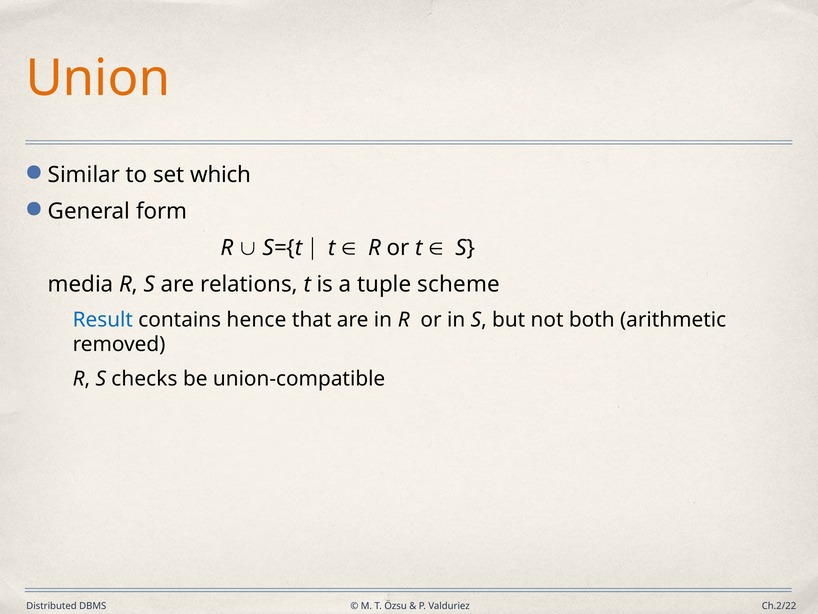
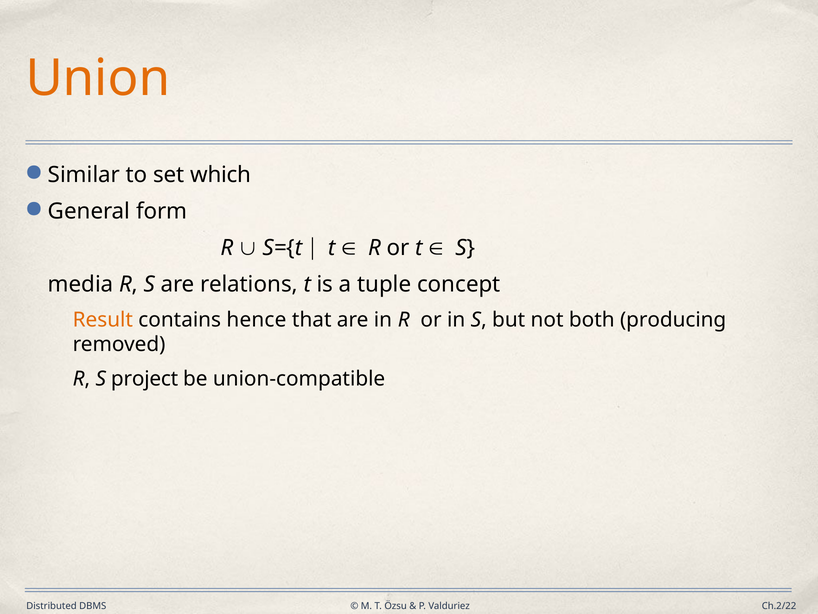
scheme: scheme -> concept
Result colour: blue -> orange
arithmetic: arithmetic -> producing
checks: checks -> project
